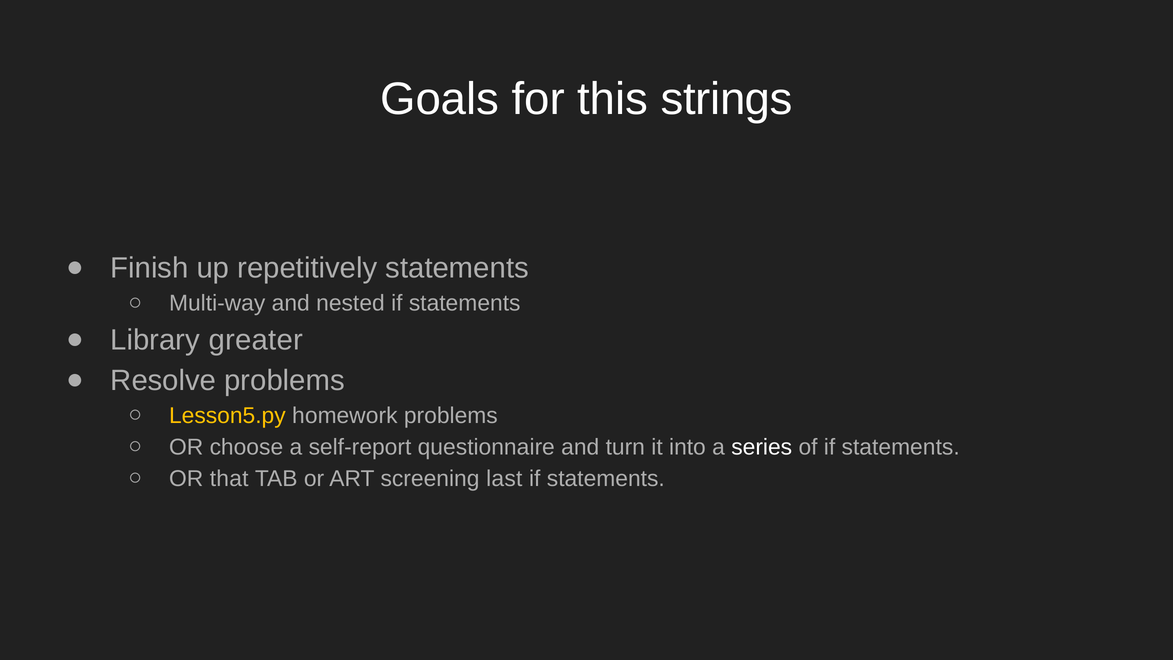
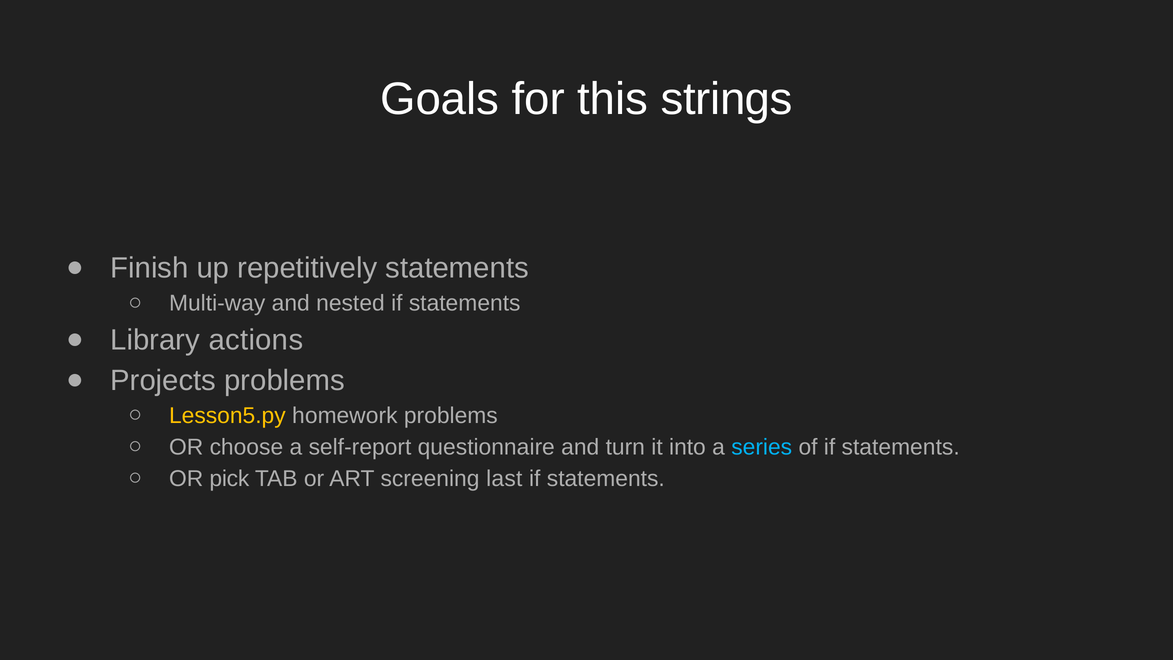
greater: greater -> actions
Resolve: Resolve -> Projects
series colour: white -> light blue
that: that -> pick
